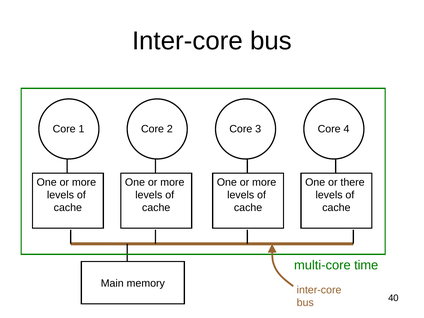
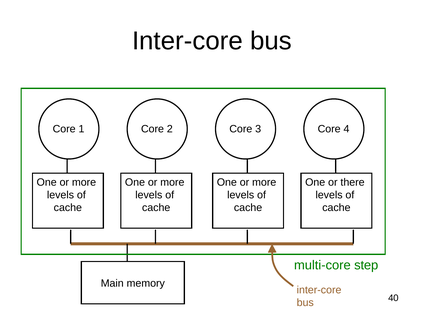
time: time -> step
